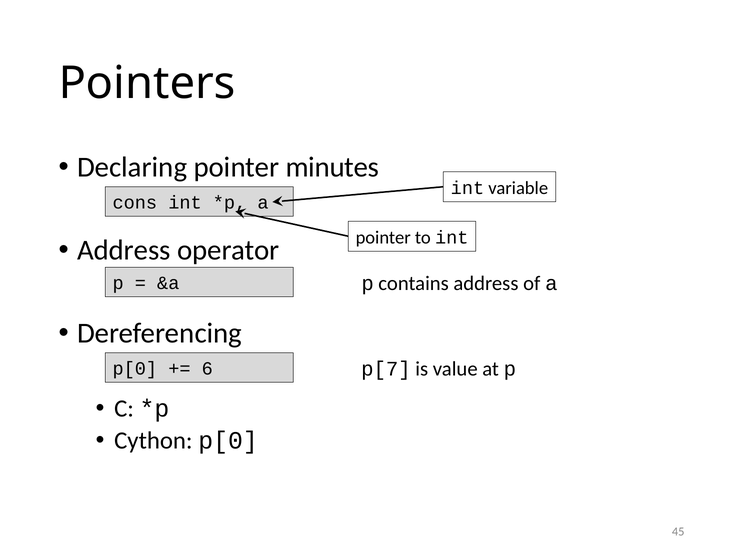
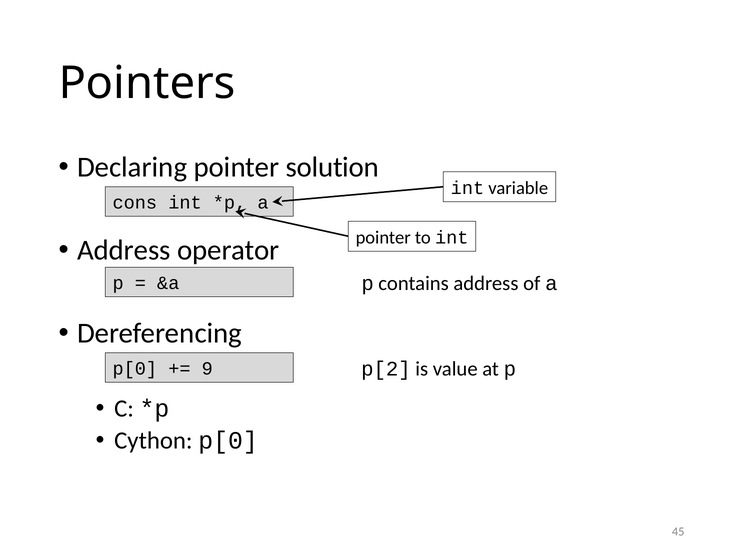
minutes: minutes -> solution
p[7: p[7 -> p[2
6: 6 -> 9
